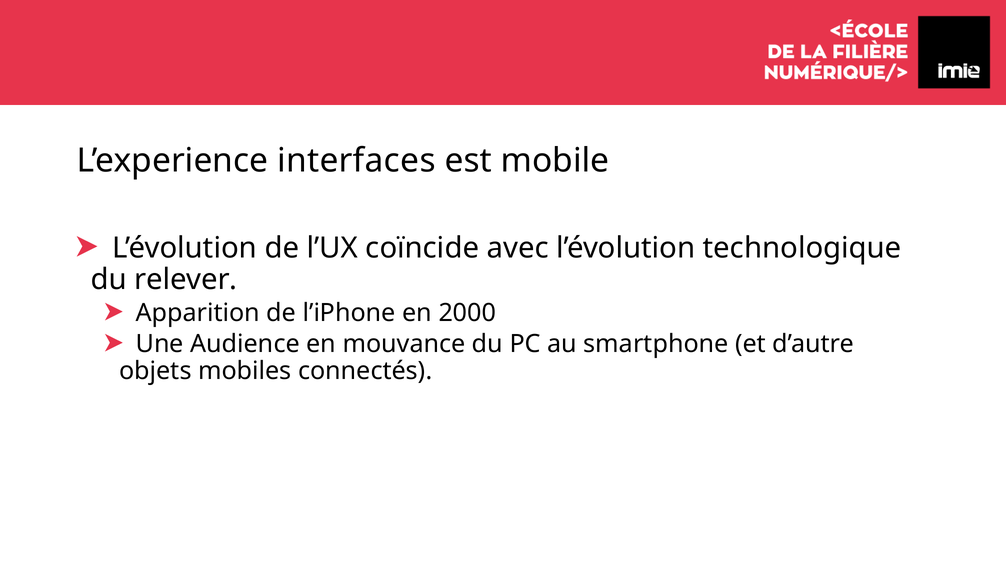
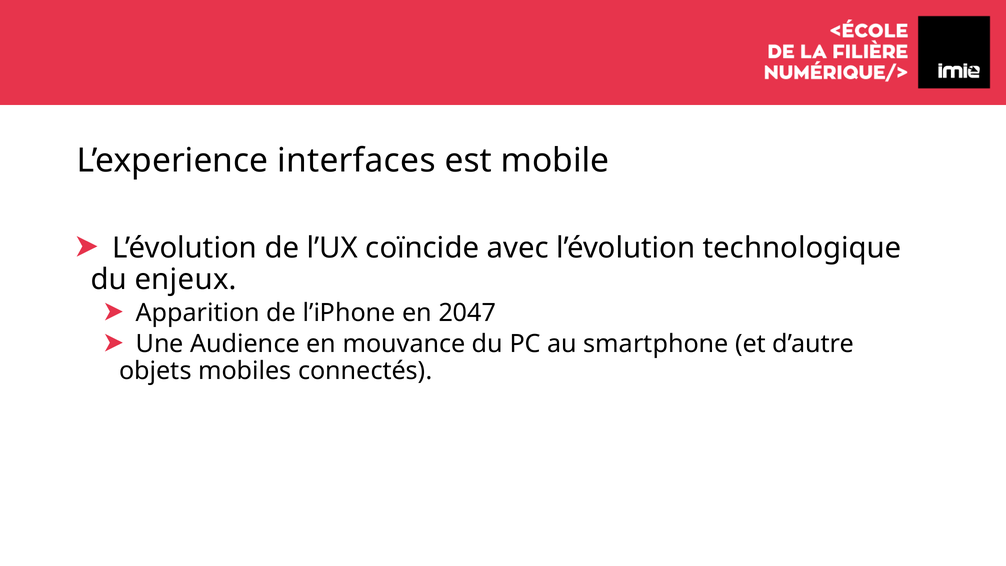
relever: relever -> enjeux
2000: 2000 -> 2047
